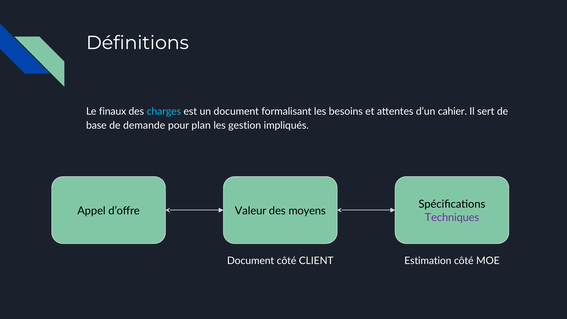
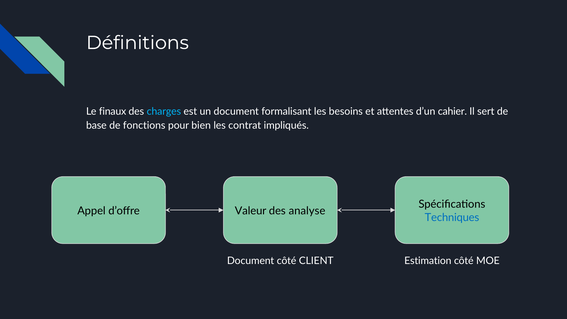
demande: demande -> fonctions
plan: plan -> bien
gestion: gestion -> contrat
moyens: moyens -> analyse
Techniques colour: purple -> blue
